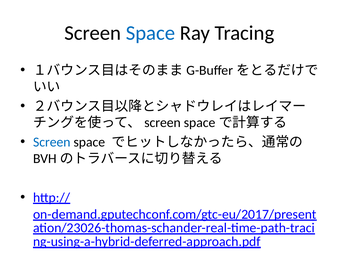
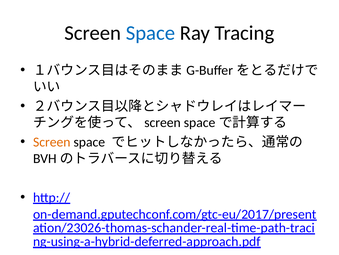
Screen at (52, 142) colour: blue -> orange
